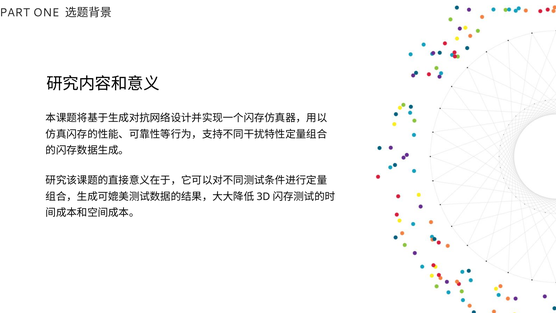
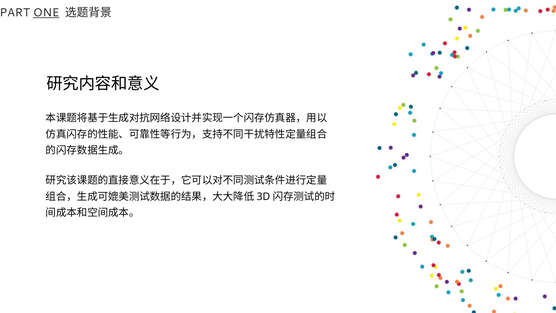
ONE underline: none -> present
